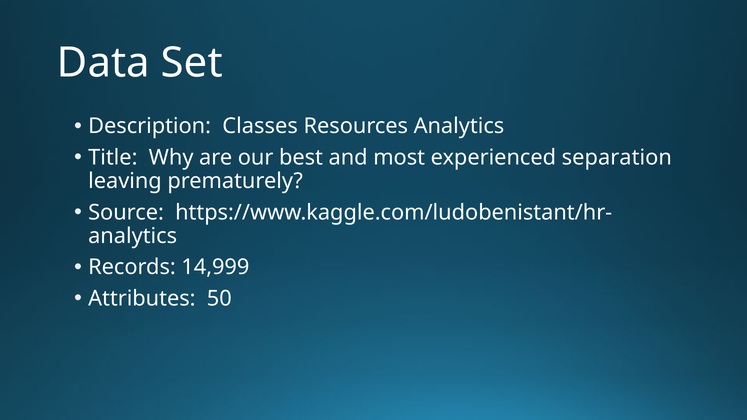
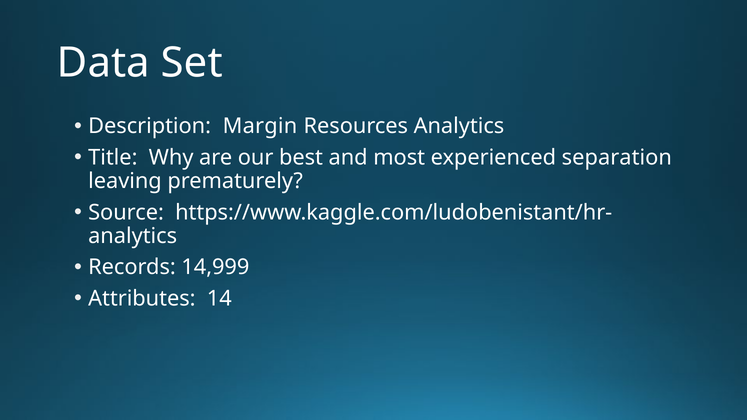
Classes: Classes -> Margin
50: 50 -> 14
